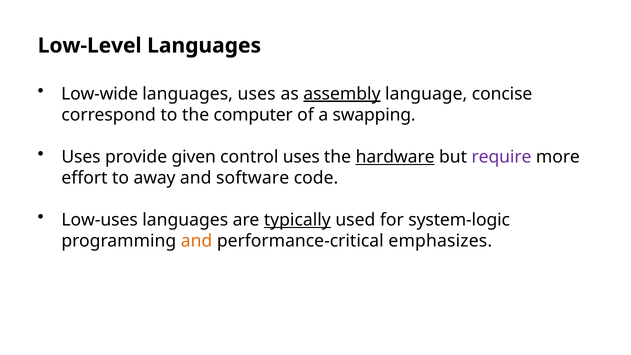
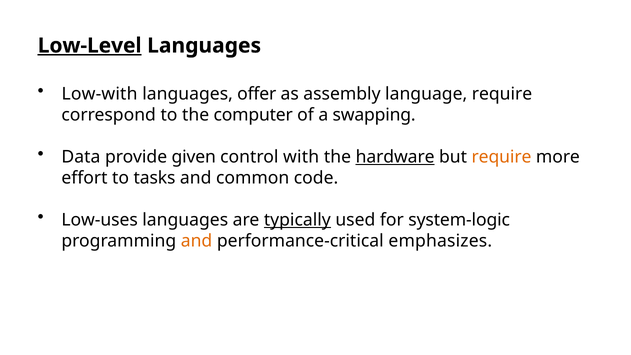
Low-Level underline: none -> present
Low-wide: Low-wide -> Low-with
languages uses: uses -> offer
assembly underline: present -> none
language concise: concise -> require
Uses at (81, 157): Uses -> Data
control uses: uses -> with
require at (502, 157) colour: purple -> orange
away: away -> tasks
software: software -> common
